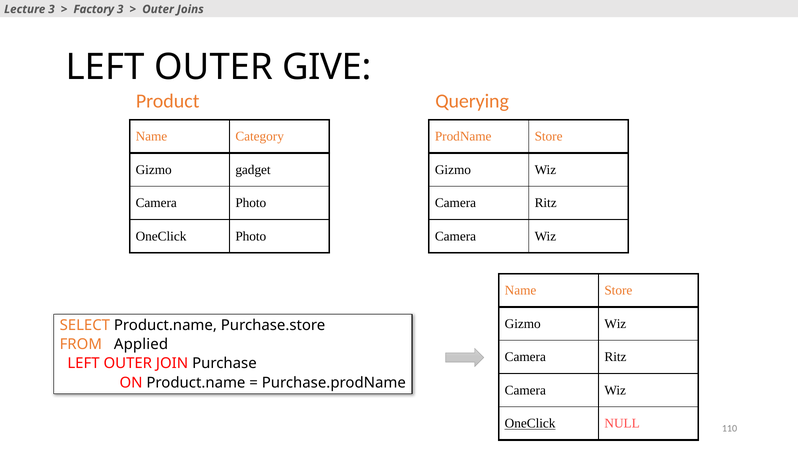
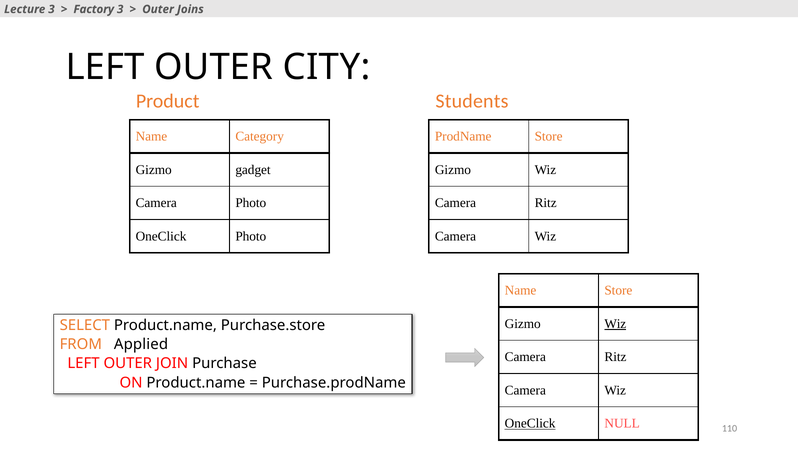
GIVE: GIVE -> CITY
Querying: Querying -> Students
Wiz at (615, 324) underline: none -> present
